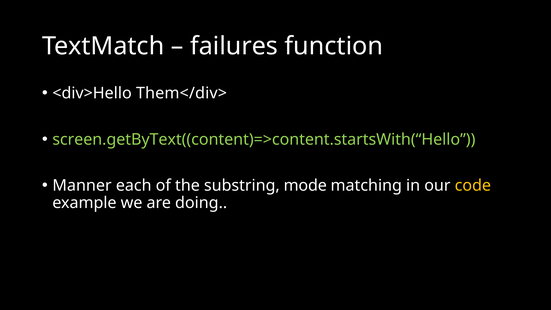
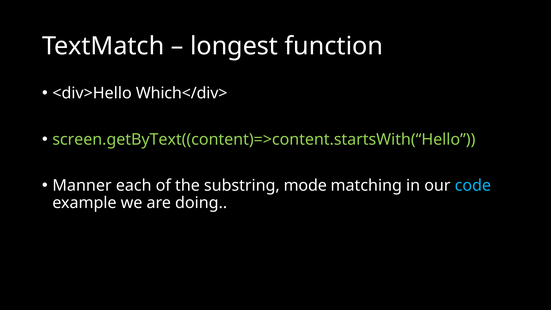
failures: failures -> longest
Them</div>: Them</div> -> Which</div>
code colour: yellow -> light blue
